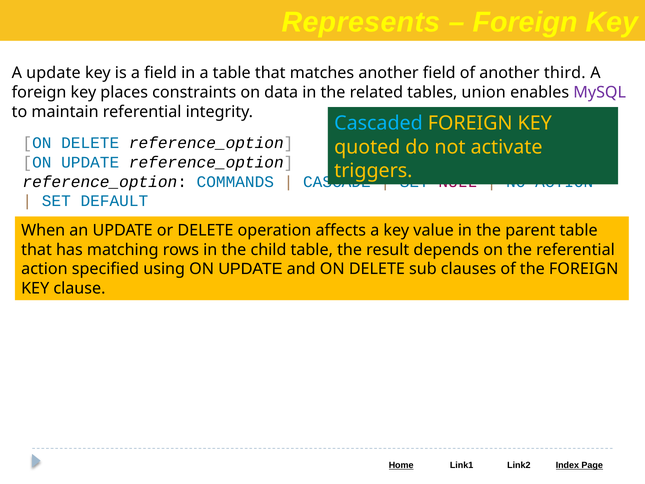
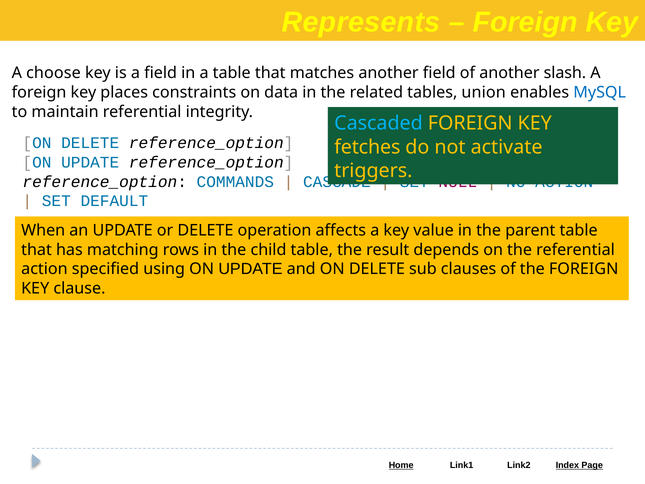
A update: update -> choose
third: third -> slash
MySQL colour: purple -> blue
quoted: quoted -> fetches
